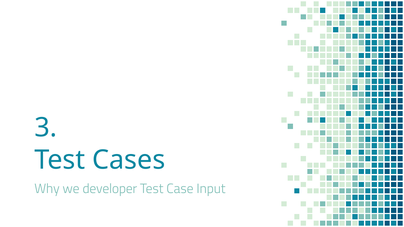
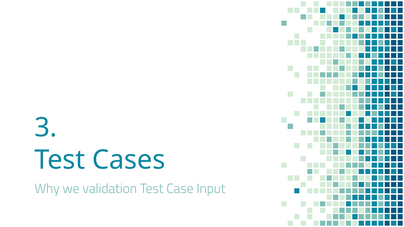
developer: developer -> validation
